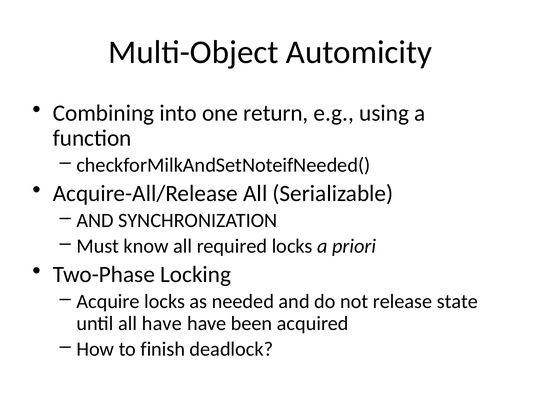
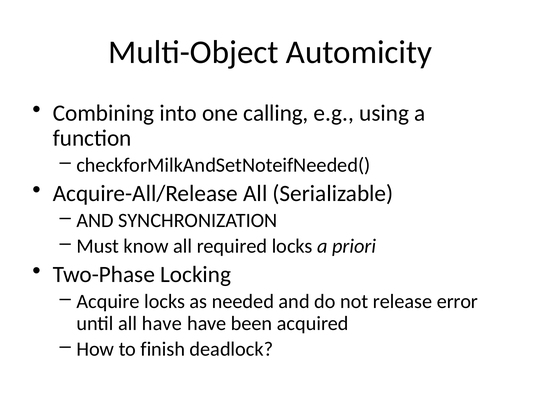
return: return -> calling
state: state -> error
